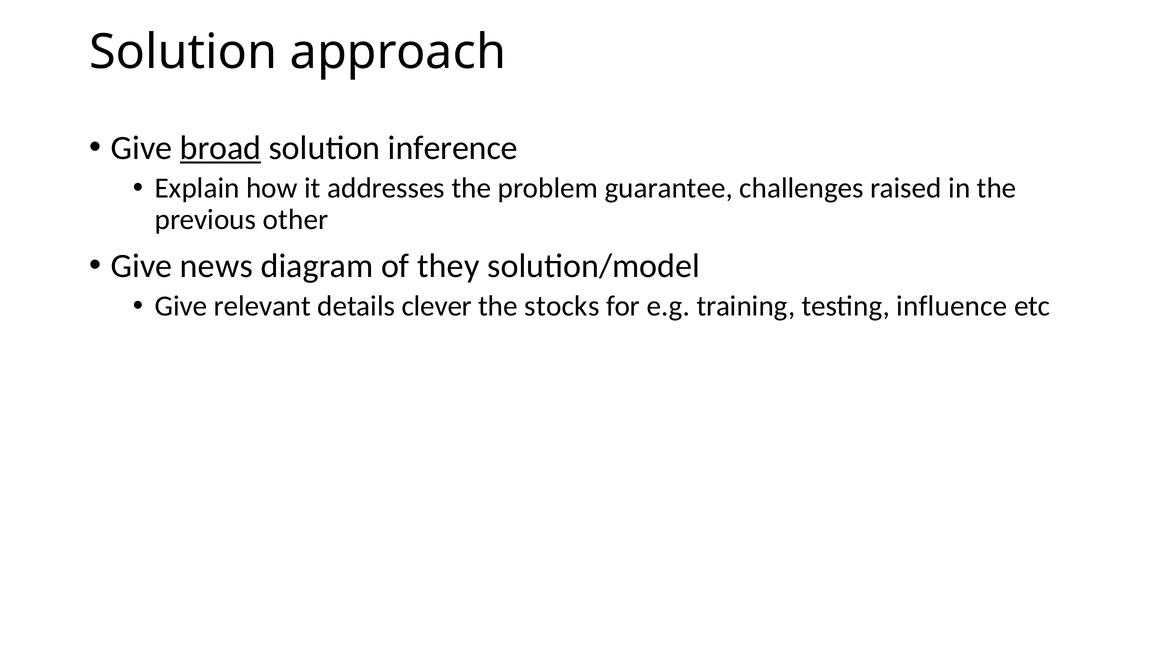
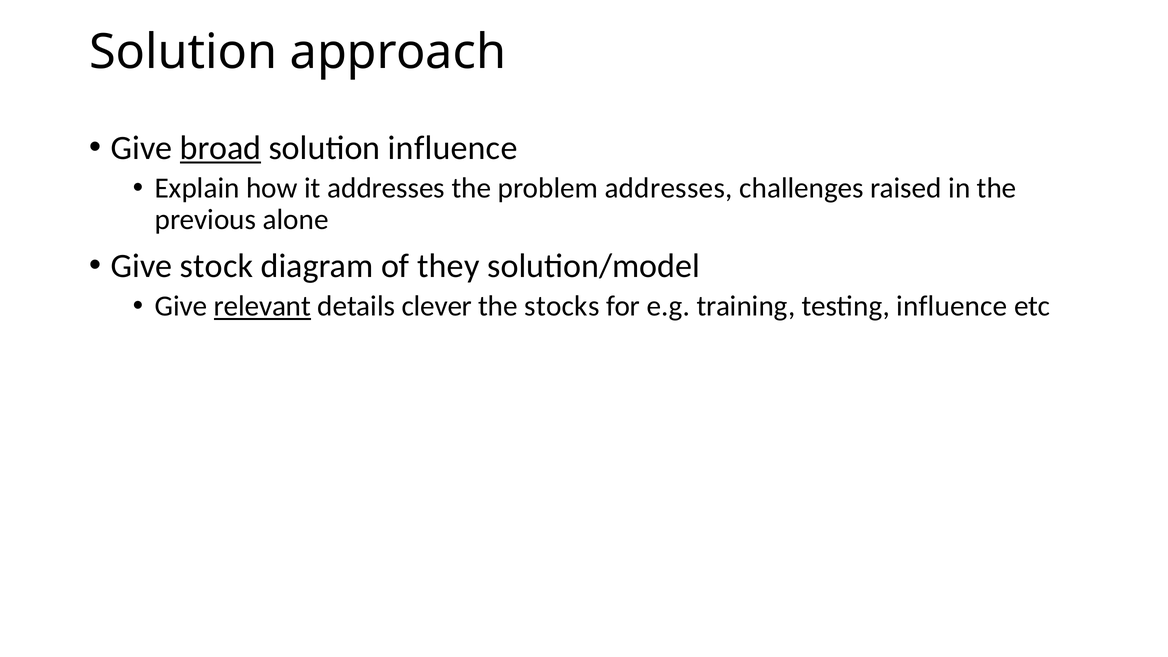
solution inference: inference -> influence
problem guarantee: guarantee -> addresses
other: other -> alone
news: news -> stock
relevant underline: none -> present
